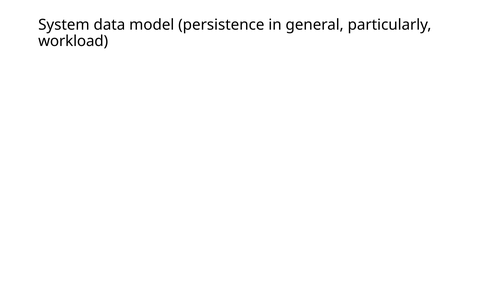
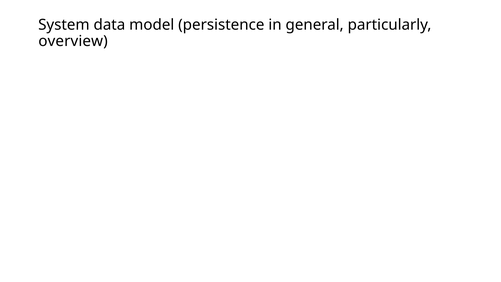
workload: workload -> overview
